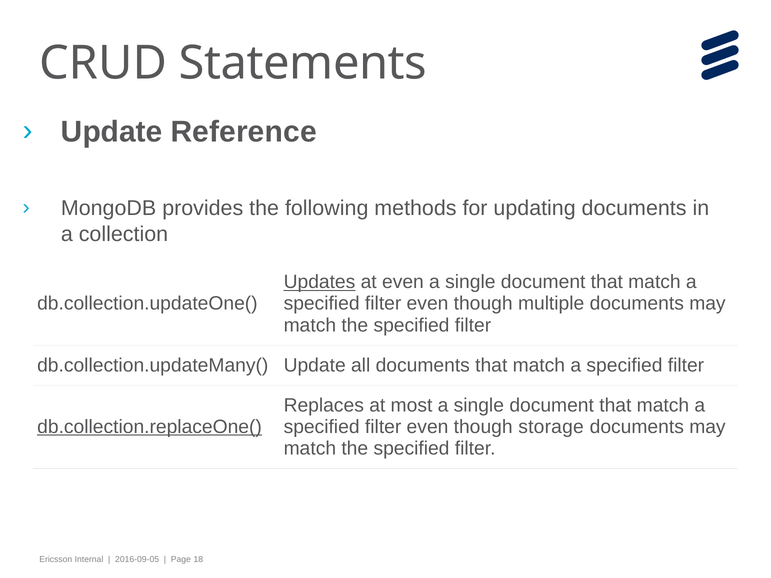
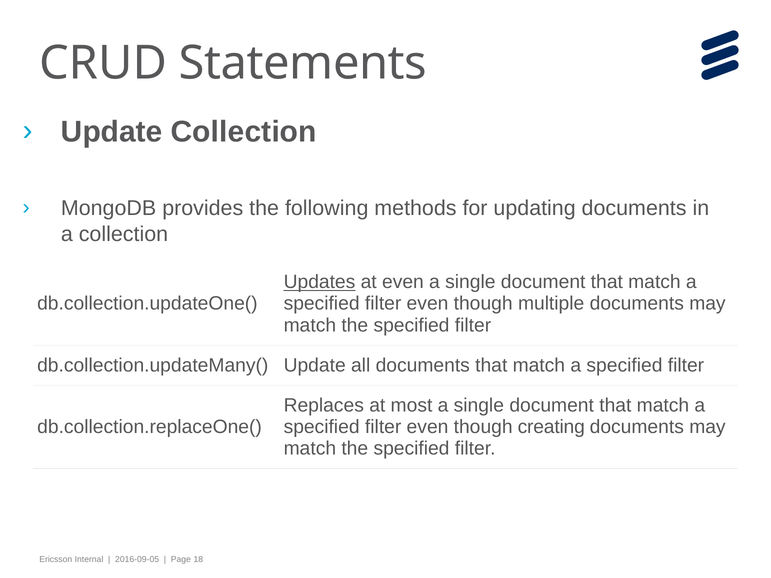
Update Reference: Reference -> Collection
db.collection.replaceOne( underline: present -> none
storage: storage -> creating
